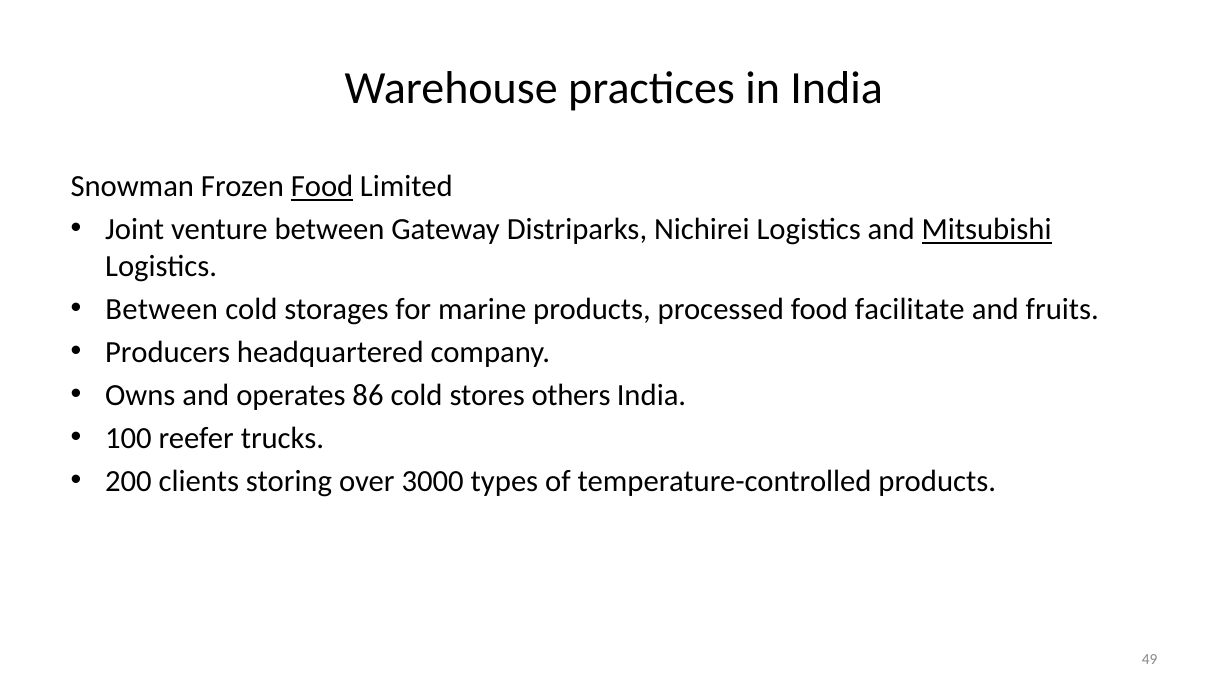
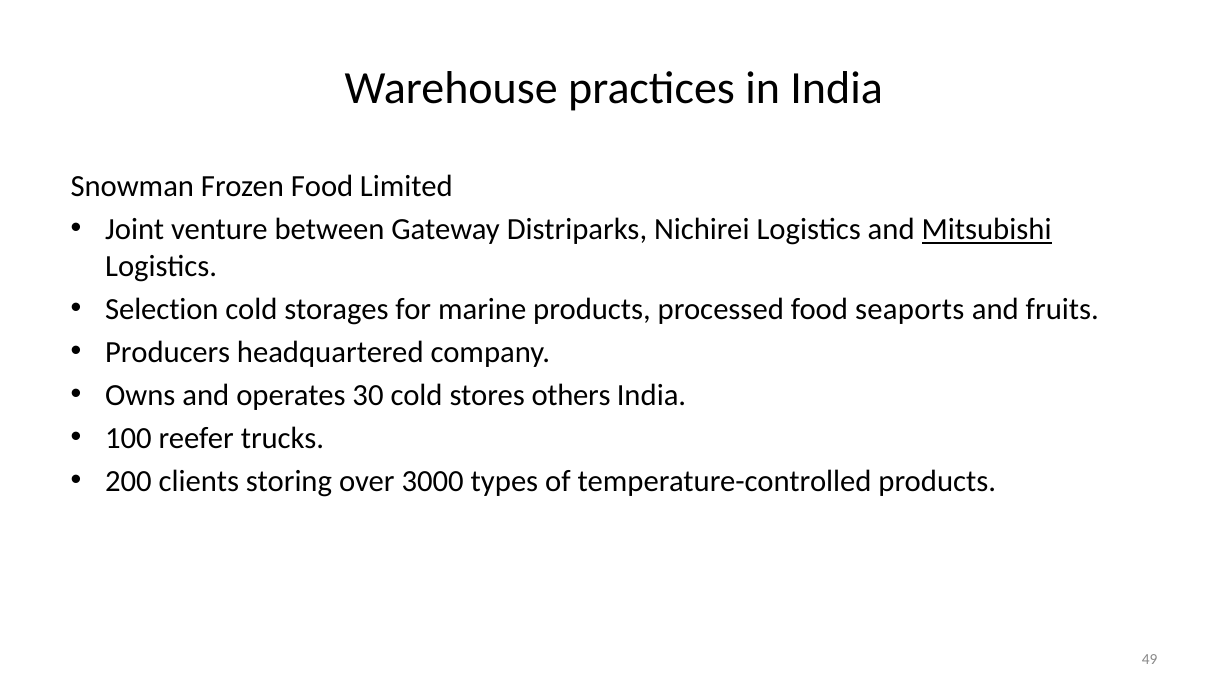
Food at (322, 186) underline: present -> none
Between at (162, 309): Between -> Selection
facilitate: facilitate -> seaports
86: 86 -> 30
